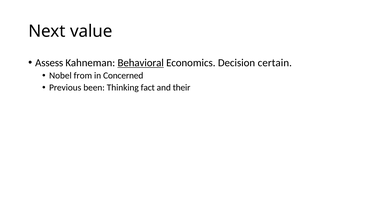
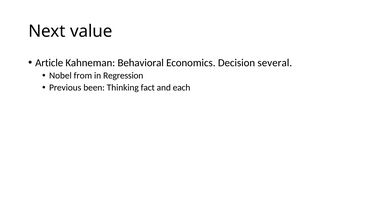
Assess: Assess -> Article
Behavioral underline: present -> none
certain: certain -> several
Concerned: Concerned -> Regression
their: their -> each
